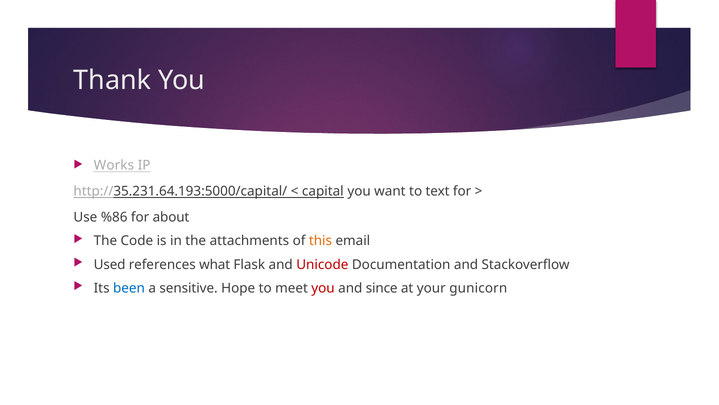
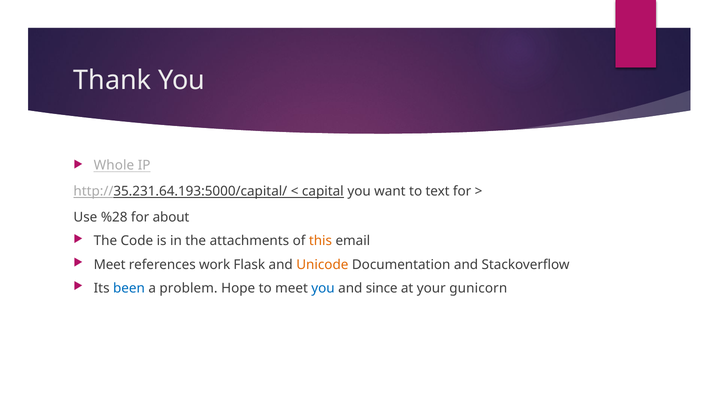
Works: Works -> Whole
%86: %86 -> %28
Used at (110, 264): Used -> Meet
what: what -> work
Unicode colour: red -> orange
sensitive: sensitive -> problem
you at (323, 288) colour: red -> blue
